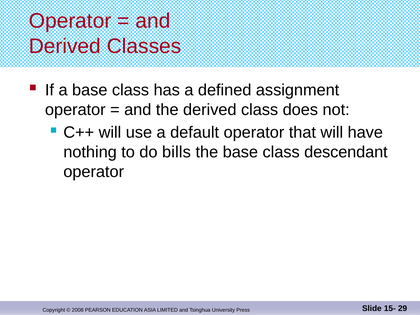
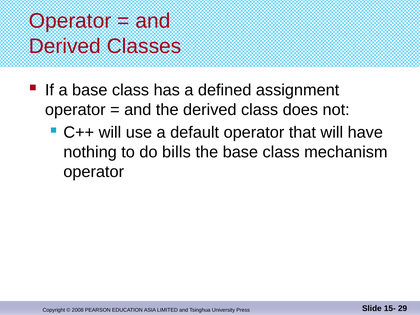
descendant: descendant -> mechanism
